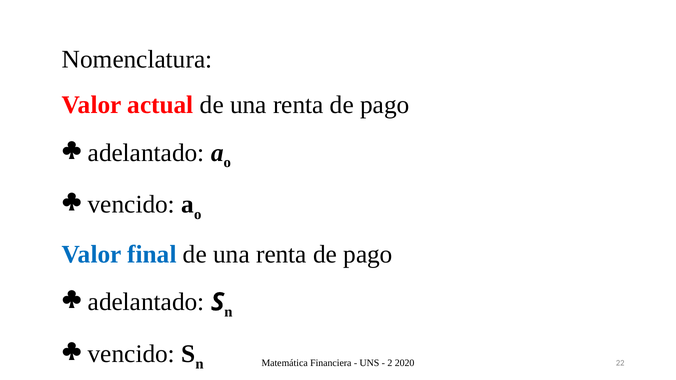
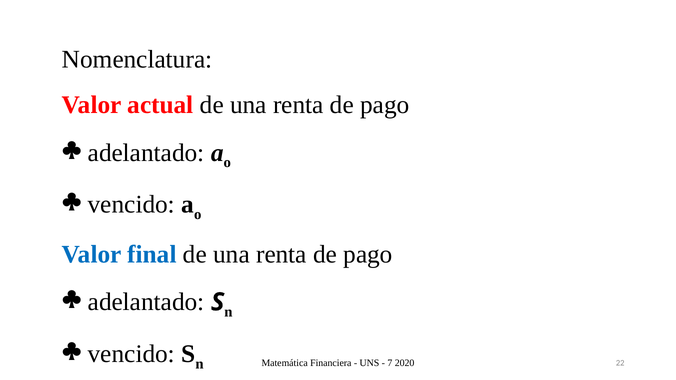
2: 2 -> 7
